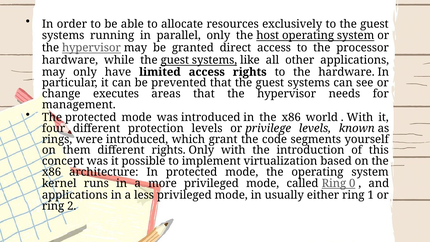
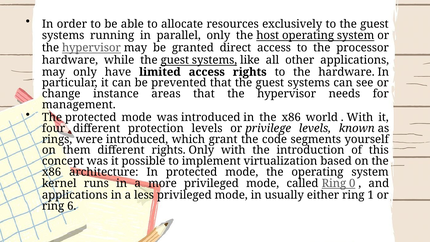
executes: executes -> instance
2: 2 -> 6
